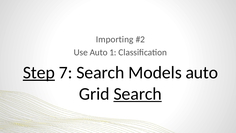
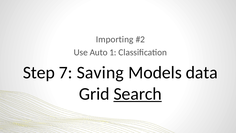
Step underline: present -> none
7 Search: Search -> Saving
Models auto: auto -> data
